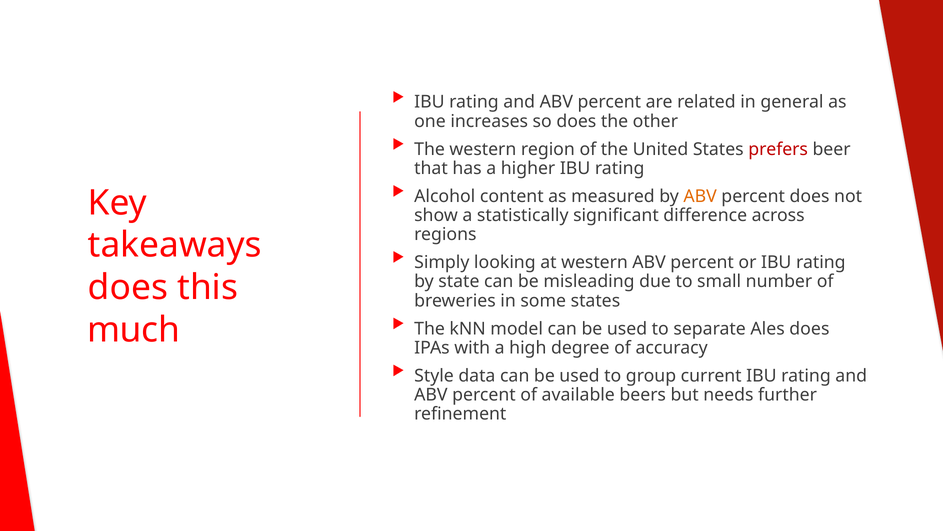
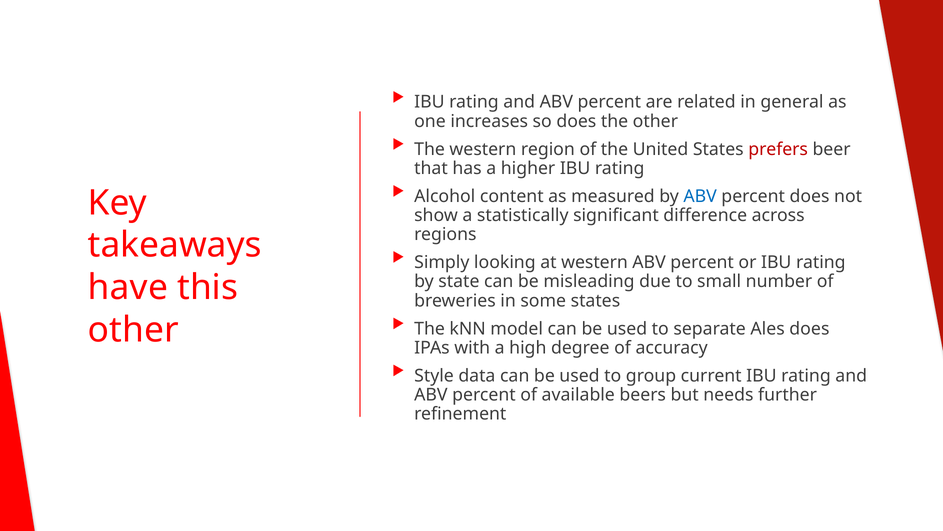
ABV at (700, 196) colour: orange -> blue
does at (128, 287): does -> have
much at (134, 330): much -> other
